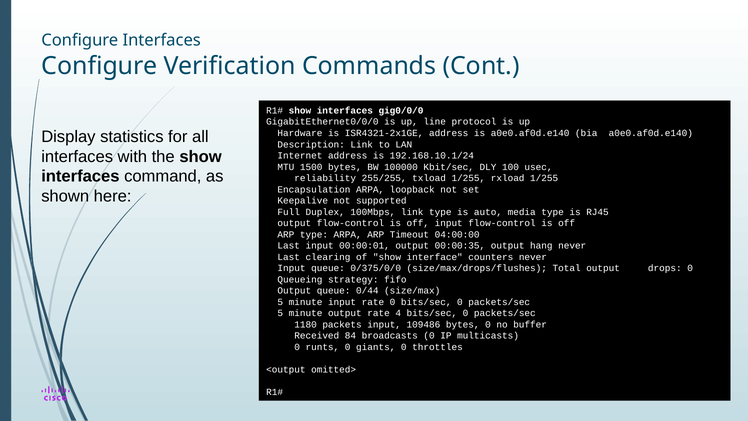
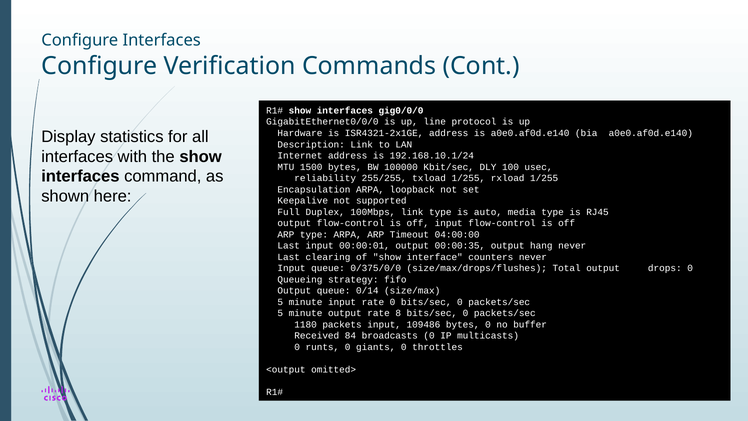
0/44: 0/44 -> 0/14
4: 4 -> 8
